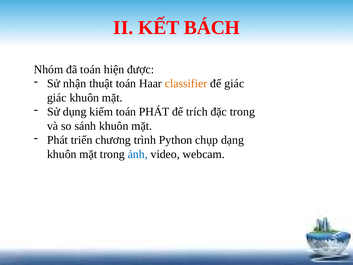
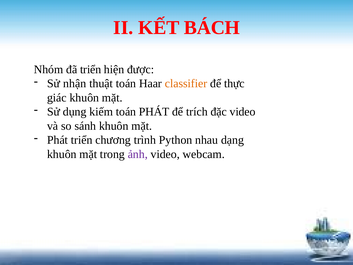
đã toán: toán -> triển
để giác: giác -> thực
đặc trong: trong -> video
chụp: chụp -> nhau
ảnh colour: blue -> purple
